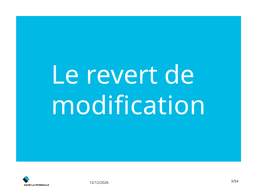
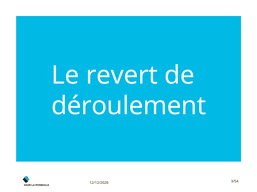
modification: modification -> déroulement
